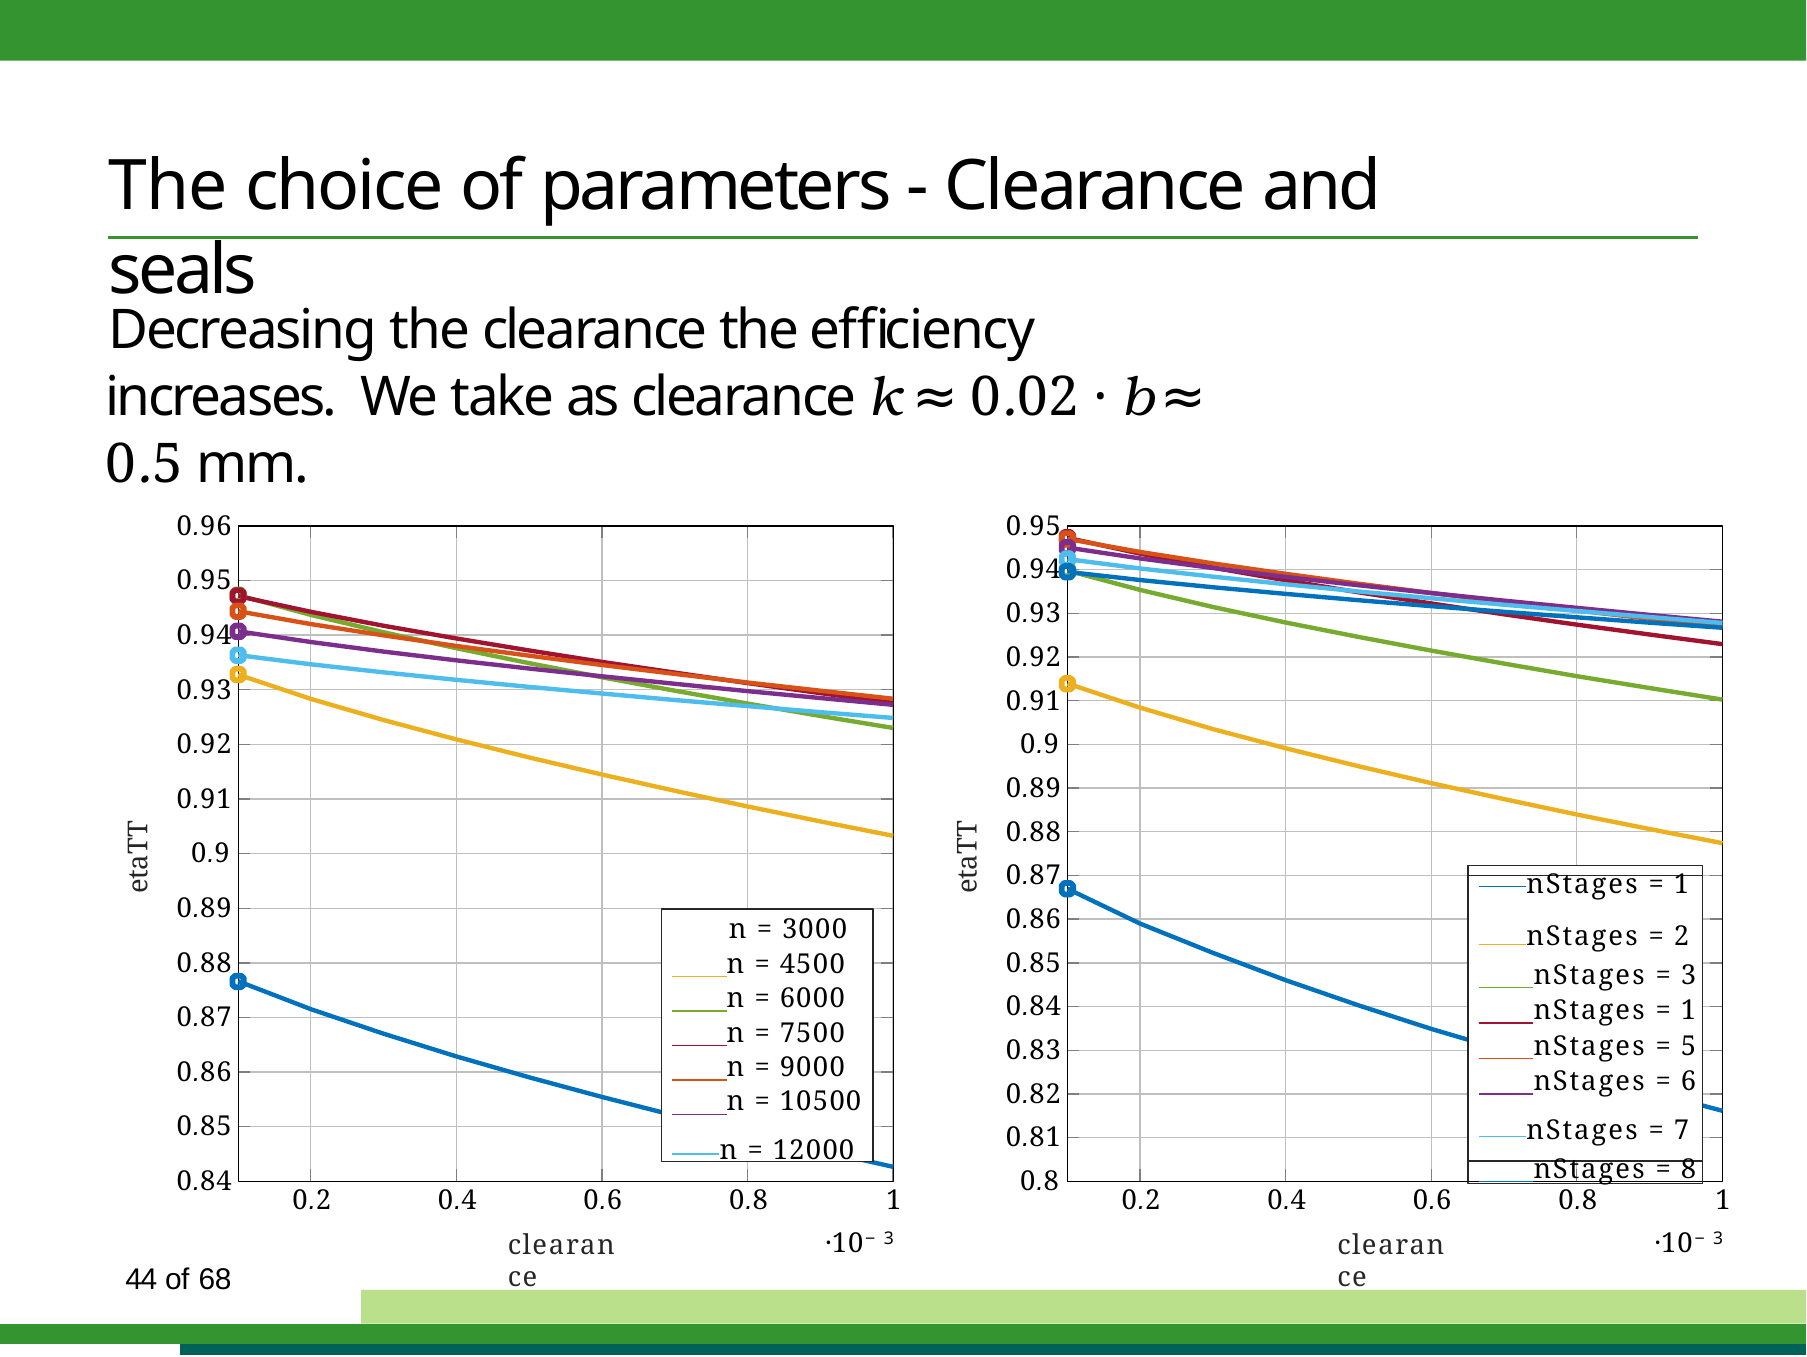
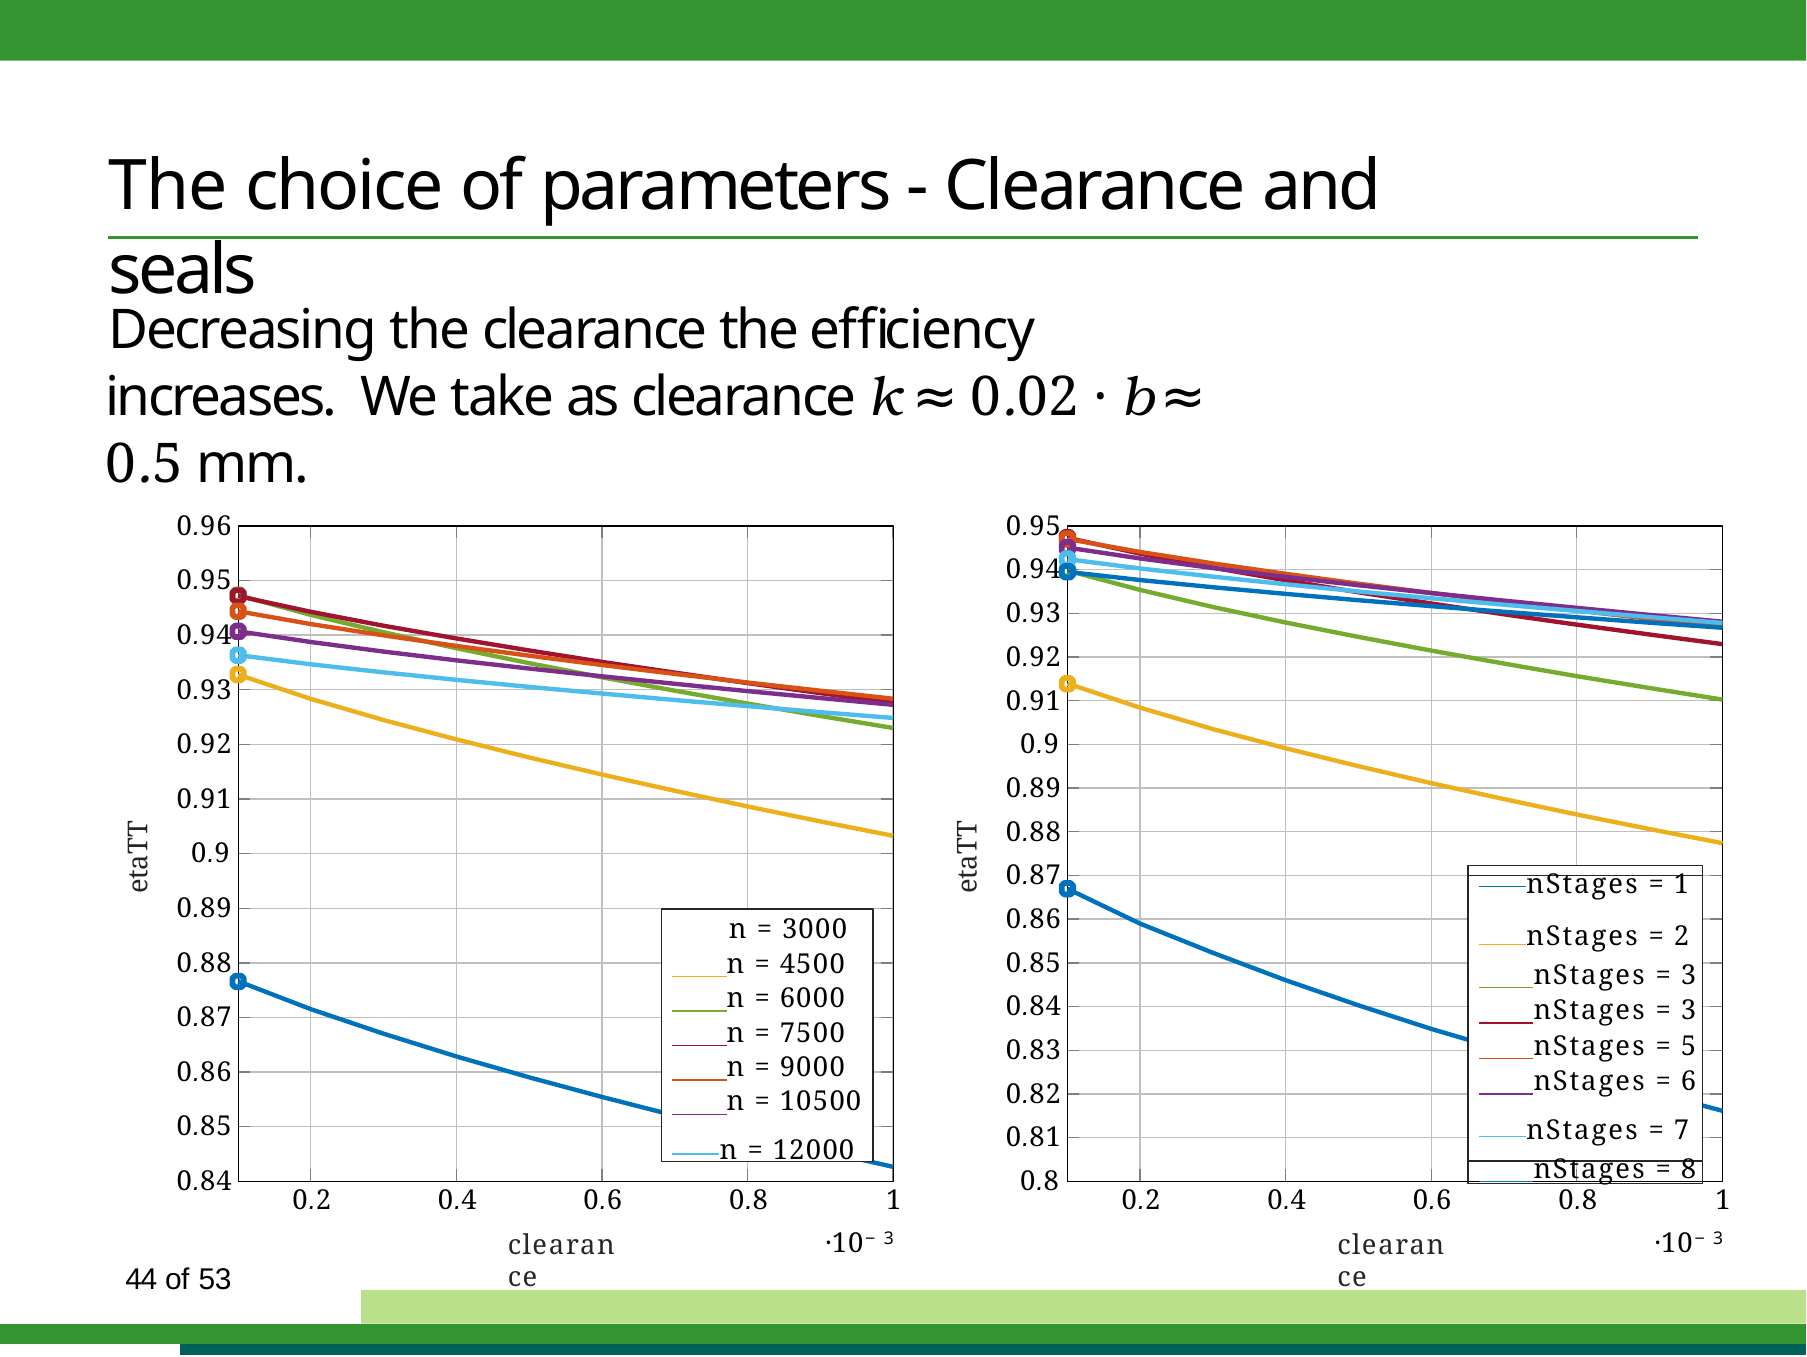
1 at (1689, 1010): 1 -> 3
68: 68 -> 53
